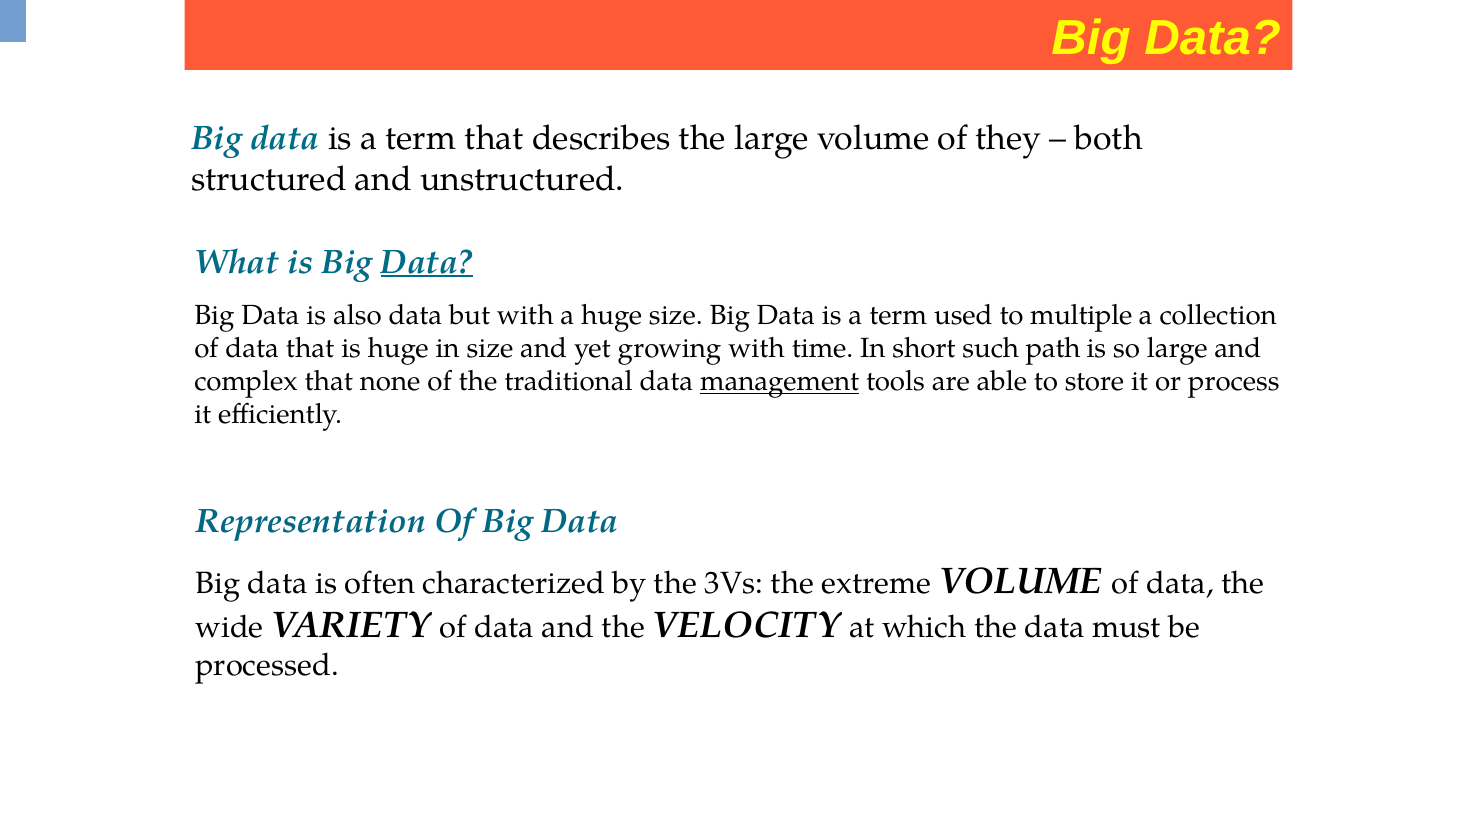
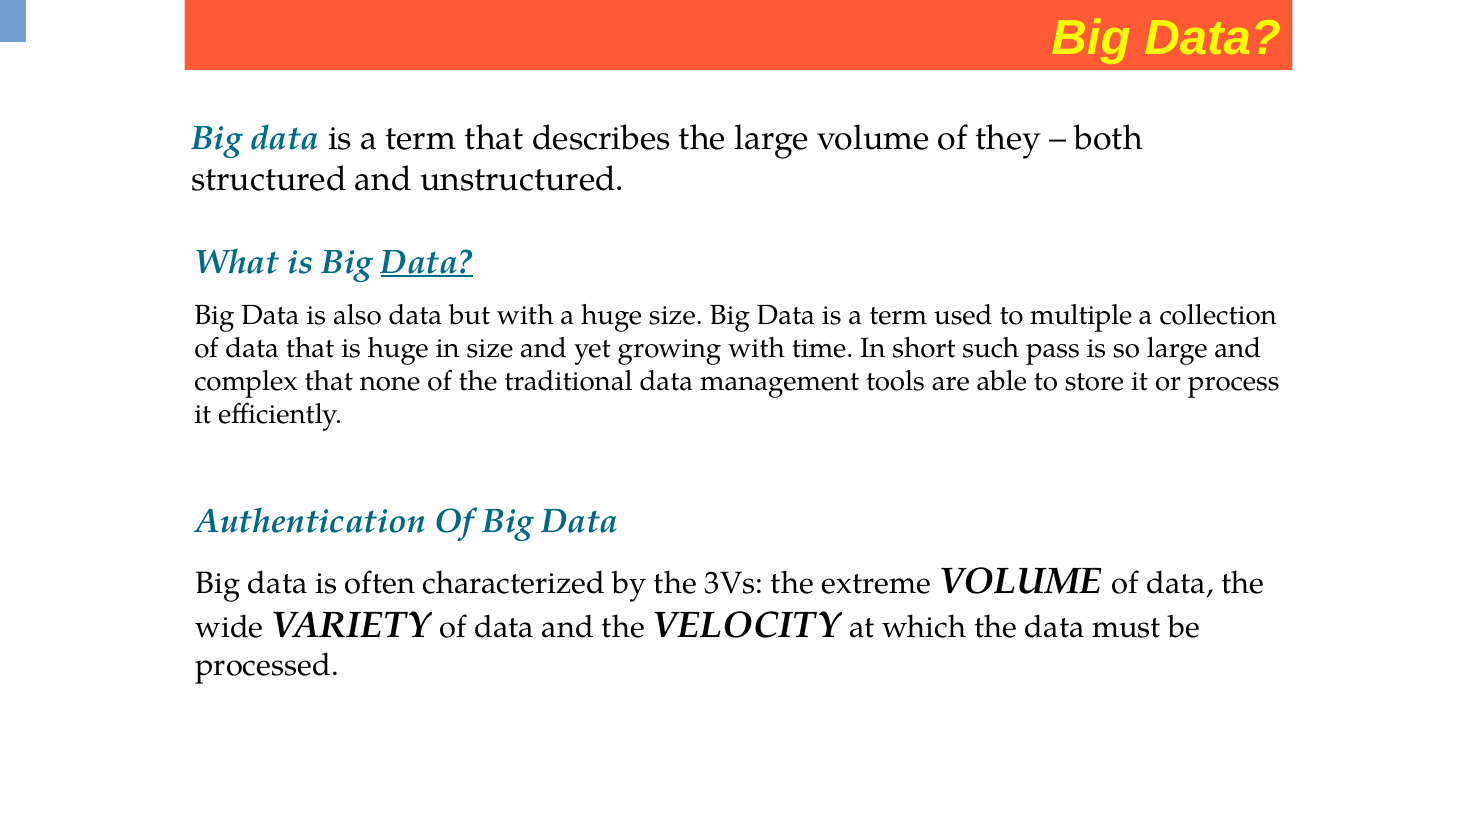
path: path -> pass
management underline: present -> none
Representation: Representation -> Authentication
